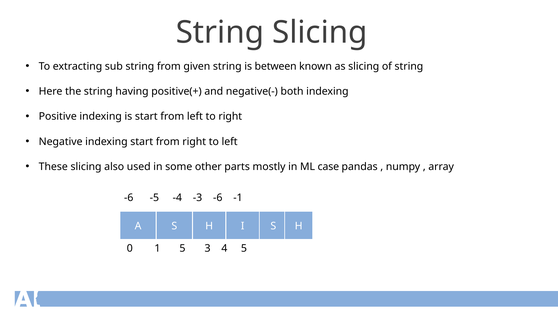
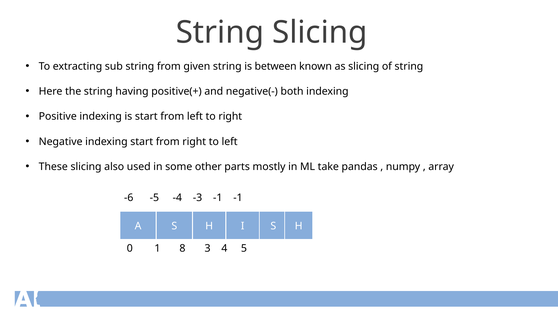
case: case -> take
-3 -6: -6 -> -1
1 5: 5 -> 8
